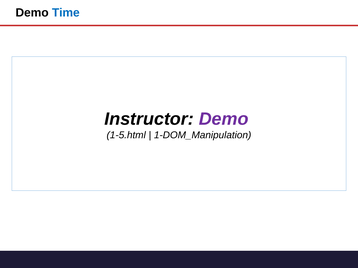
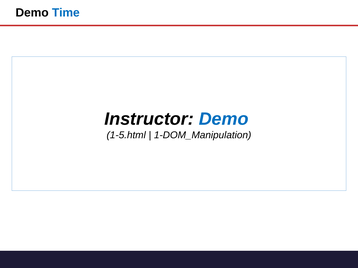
Demo at (224, 119) colour: purple -> blue
